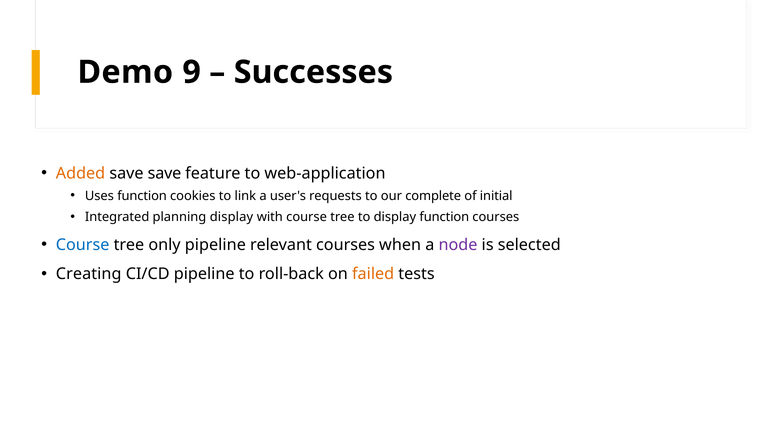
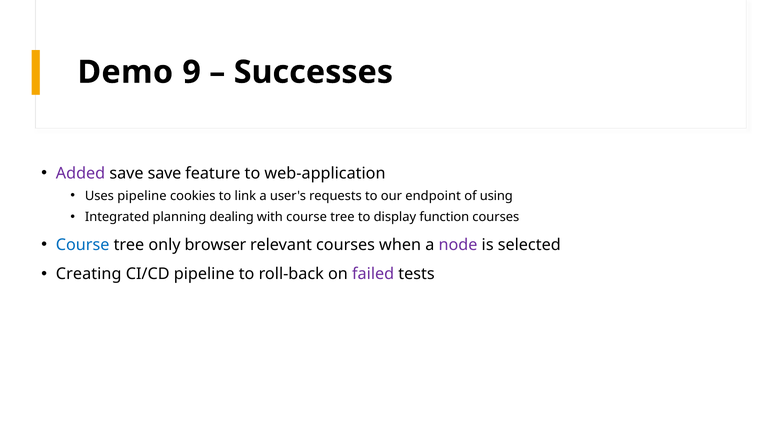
Added colour: orange -> purple
Uses function: function -> pipeline
complete: complete -> endpoint
initial: initial -> using
planning display: display -> dealing
only pipeline: pipeline -> browser
failed colour: orange -> purple
